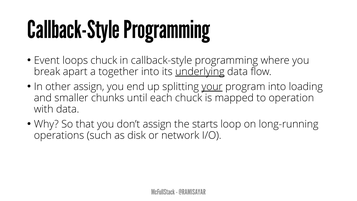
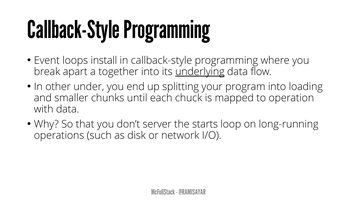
loops chuck: chuck -> install
other assign: assign -> under
your underline: present -> none
don’t assign: assign -> server
